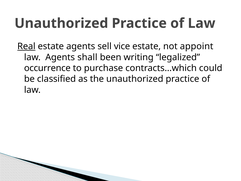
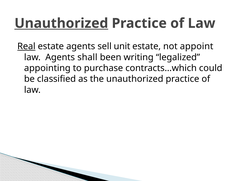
Unauthorized at (61, 23) underline: none -> present
vice: vice -> unit
occurrence: occurrence -> appointing
